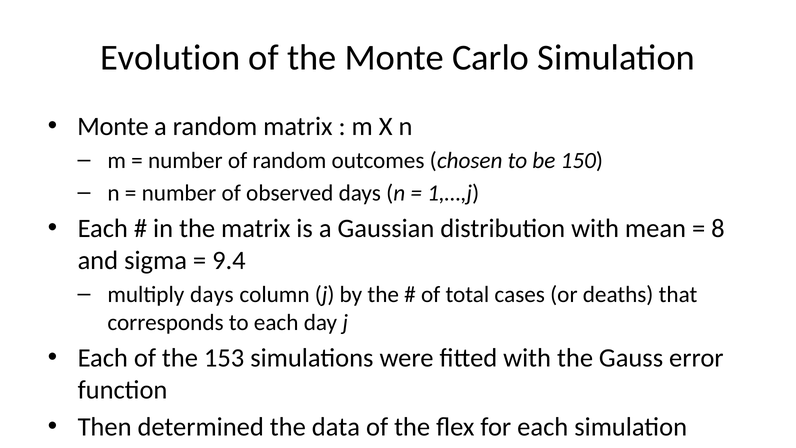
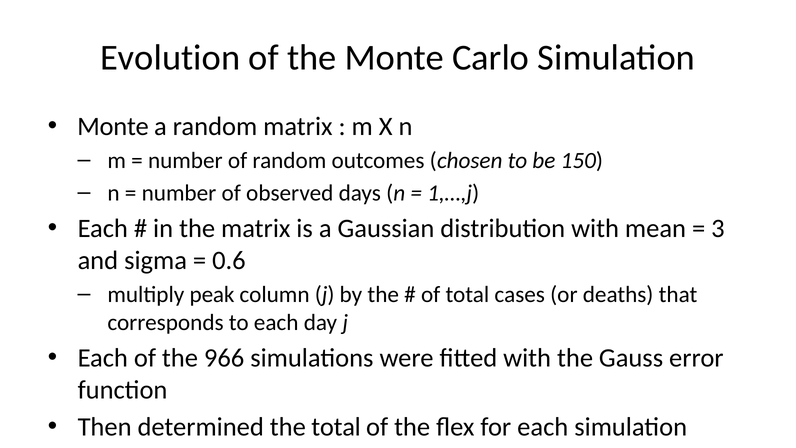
8: 8 -> 3
9.4: 9.4 -> 0.6
multiply days: days -> peak
153: 153 -> 966
the data: data -> total
